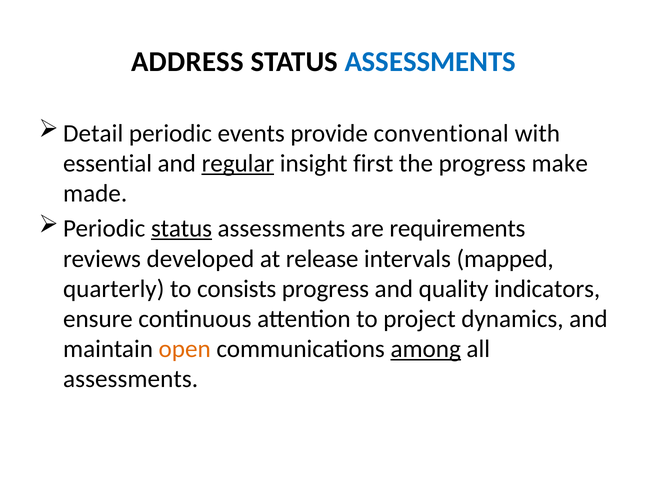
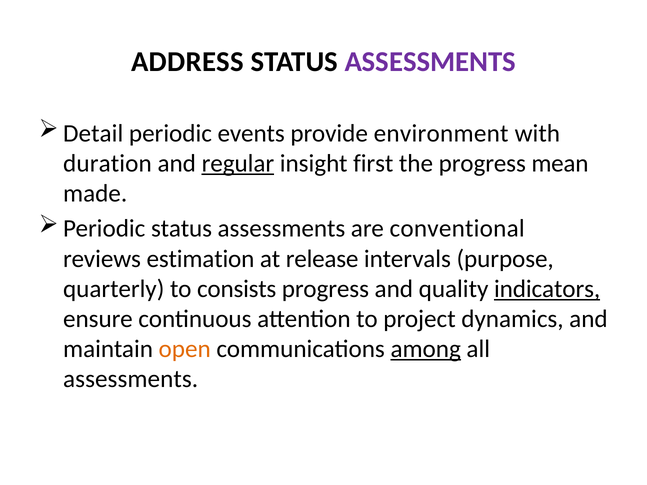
ASSESSMENTS at (430, 62) colour: blue -> purple
conventional: conventional -> environment
essential: essential -> duration
make: make -> mean
status at (182, 229) underline: present -> none
requirements: requirements -> conventional
developed: developed -> estimation
mapped: mapped -> purpose
indicators underline: none -> present
